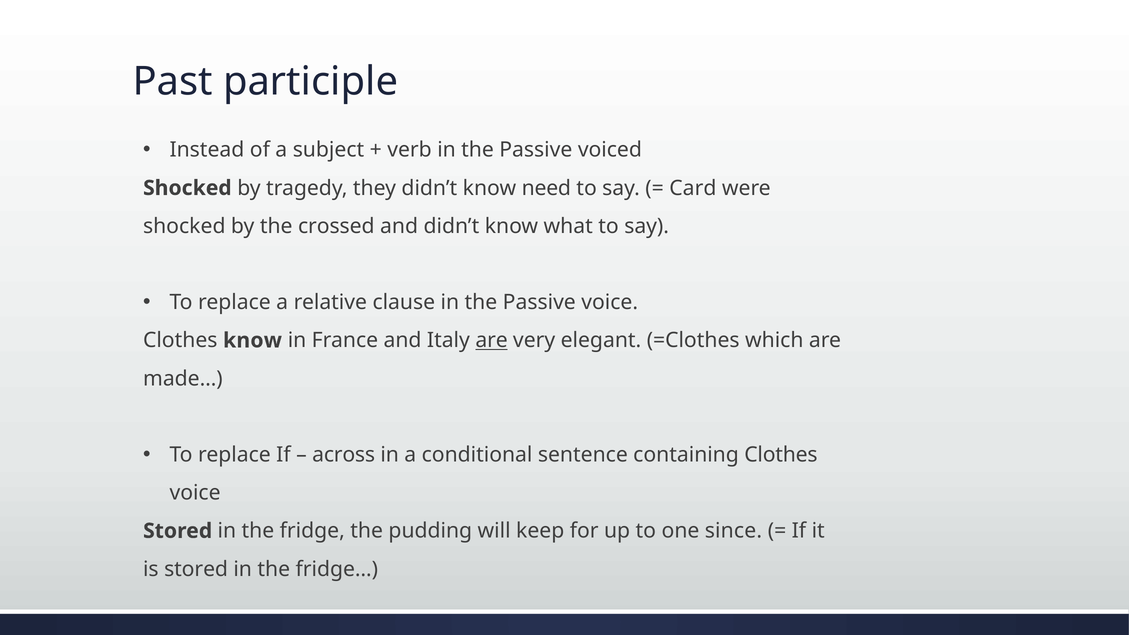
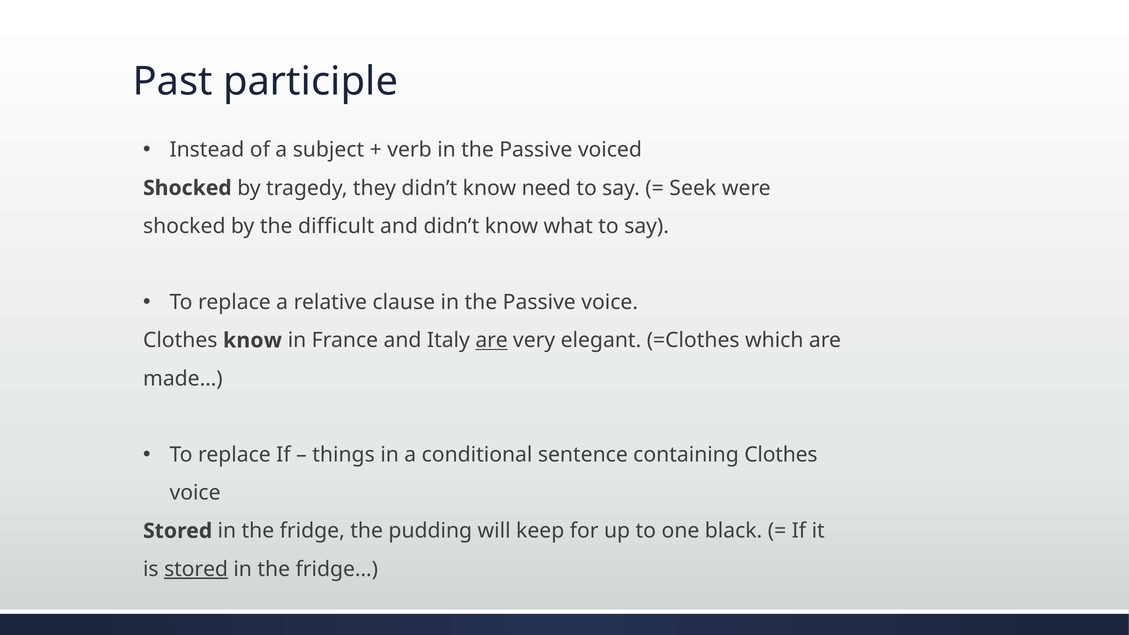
Card: Card -> Seek
crossed: crossed -> difficult
across: across -> things
since: since -> black
stored at (196, 569) underline: none -> present
